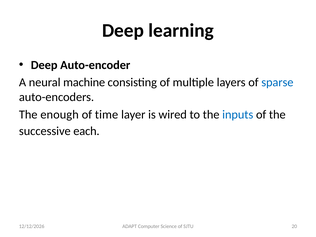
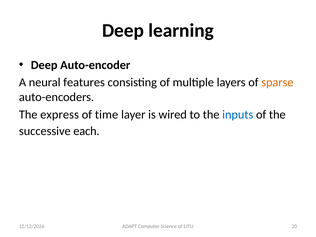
machine: machine -> features
sparse colour: blue -> orange
enough: enough -> express
